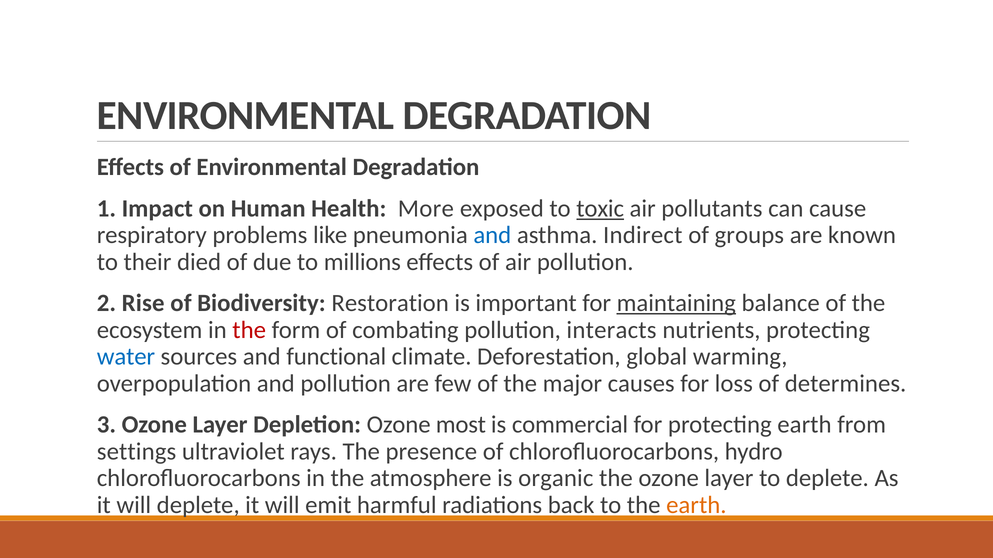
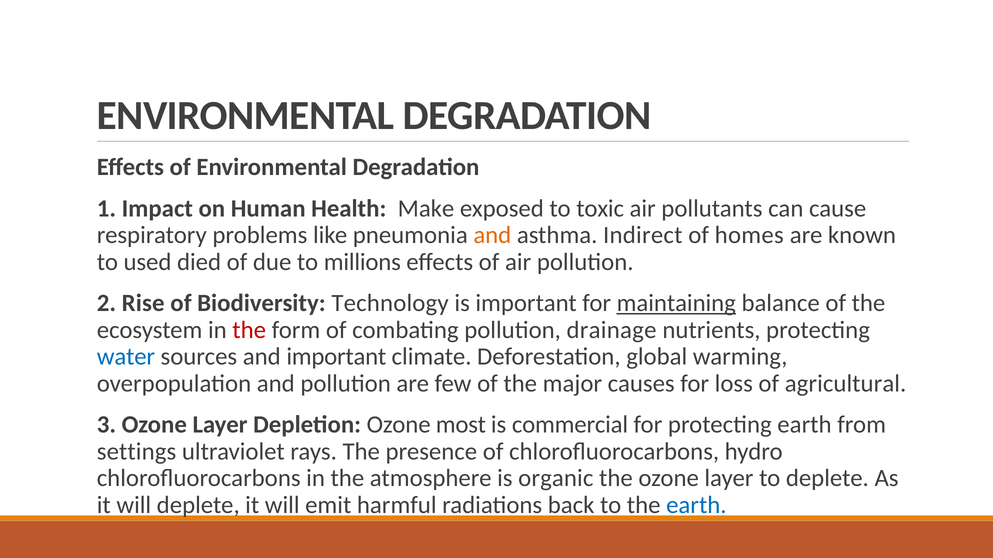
More: More -> Make
toxic underline: present -> none
and at (492, 235) colour: blue -> orange
groups: groups -> homes
their: their -> used
Restoration: Restoration -> Technology
interacts: interacts -> drainage
and functional: functional -> important
determines: determines -> agricultural
earth at (696, 506) colour: orange -> blue
